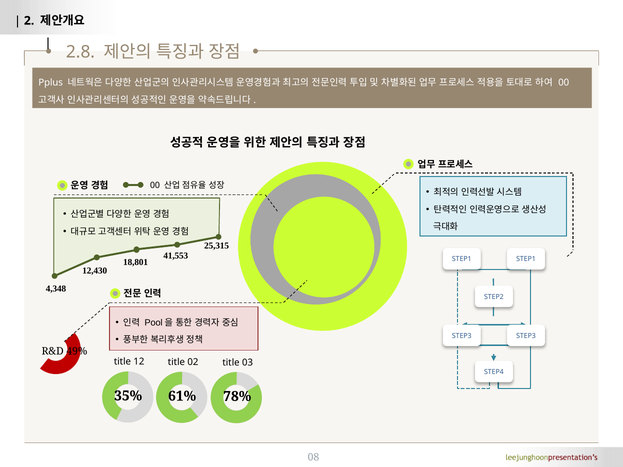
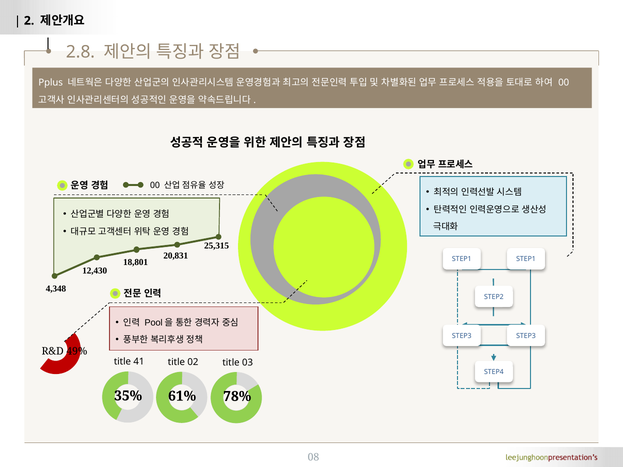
41,553: 41,553 -> 20,831
12: 12 -> 41
